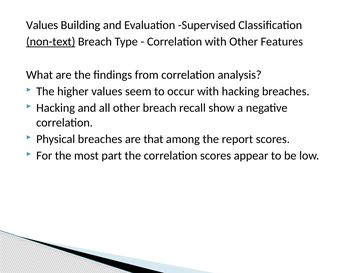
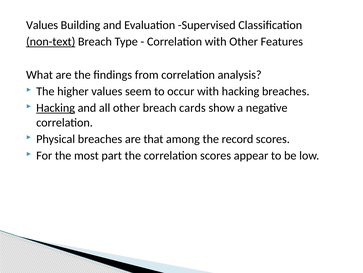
Hacking at (56, 108) underline: none -> present
recall: recall -> cards
report: report -> record
